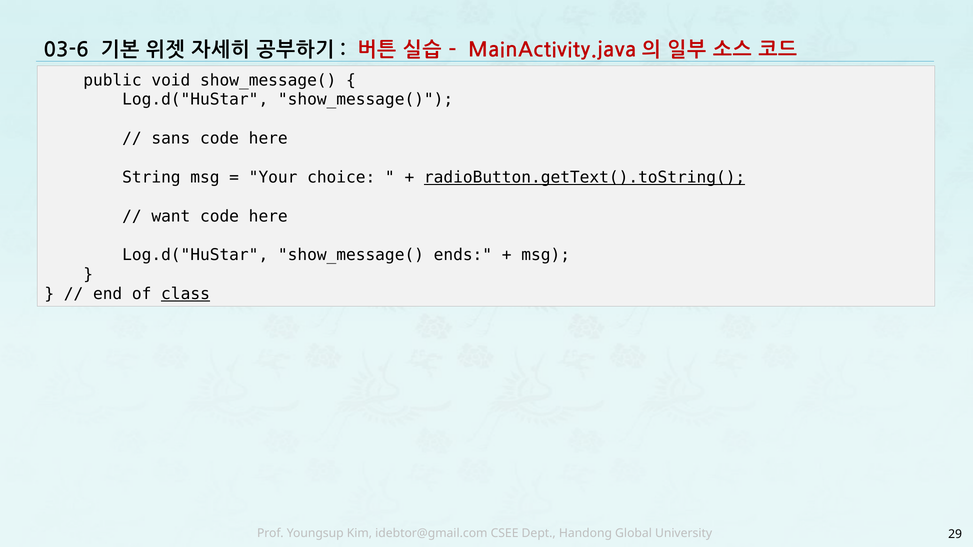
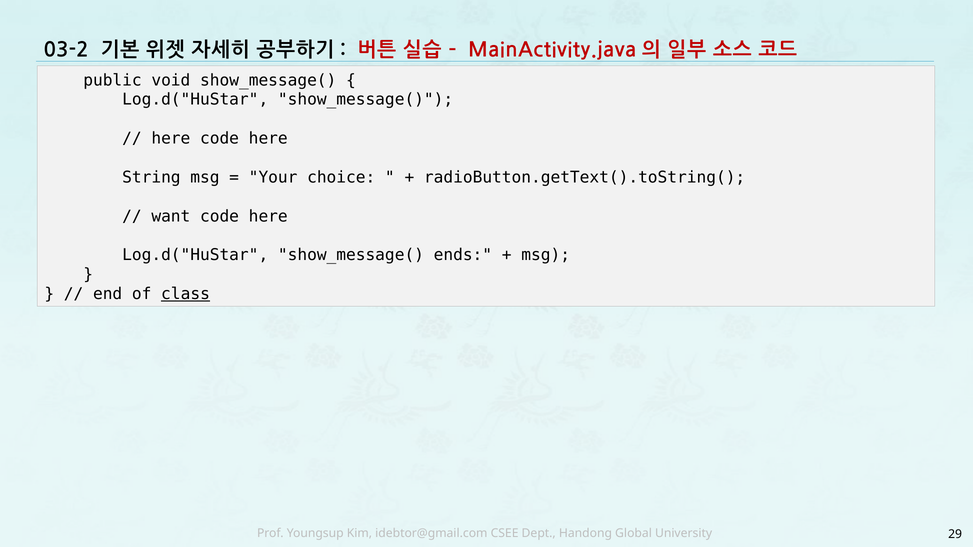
03-6: 03-6 -> 03-2
sans at (171, 139): sans -> here
radioButton.getText().toString( underline: present -> none
